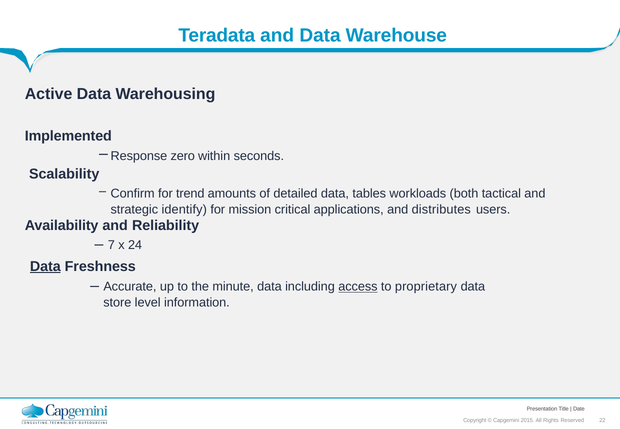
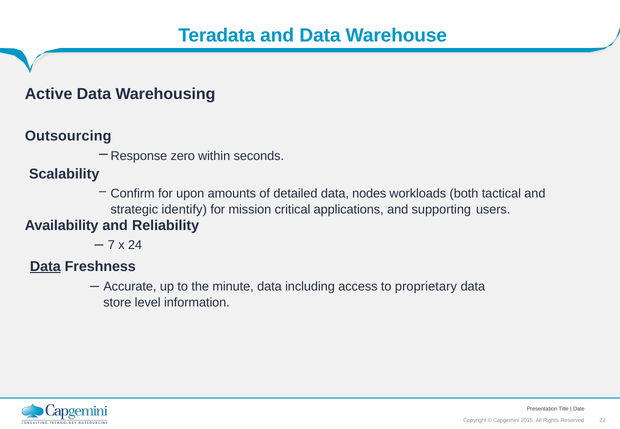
Implemented: Implemented -> Outsourcing
trend: trend -> upon
tables: tables -> nodes
distributes: distributes -> supporting
access underline: present -> none
